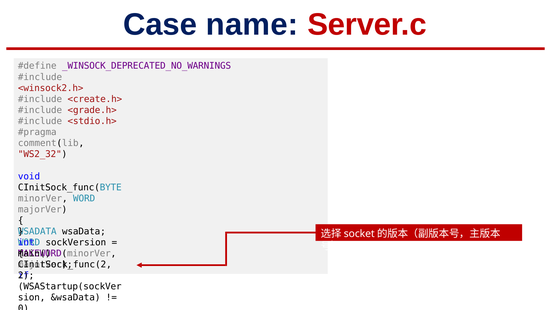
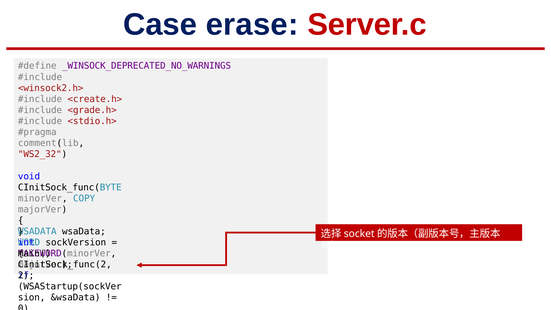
name: name -> erase
minorVer WORD: WORD -> COPY
